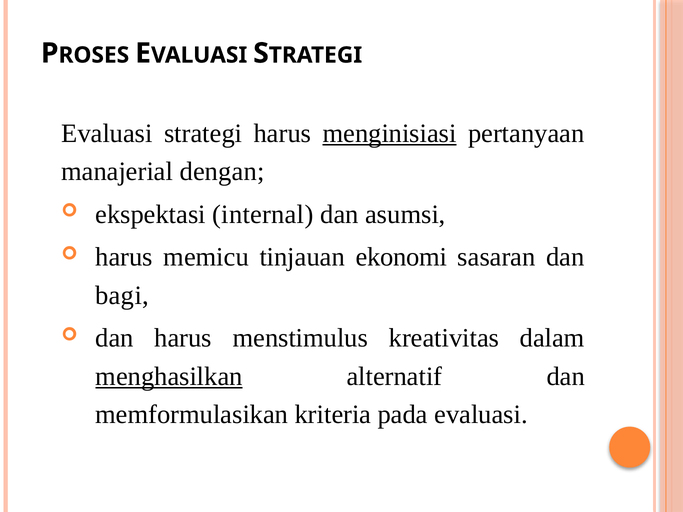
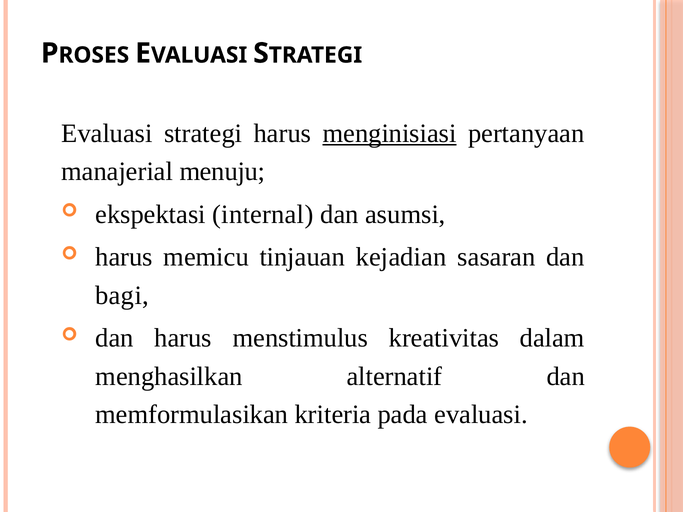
dengan: dengan -> menuju
ekonomi: ekonomi -> kejadian
menghasilkan underline: present -> none
